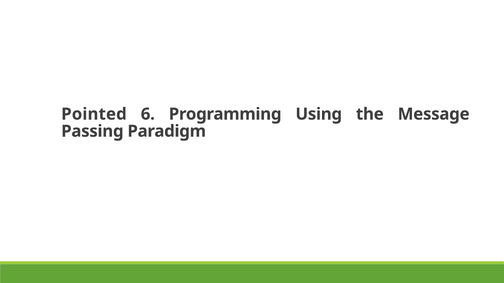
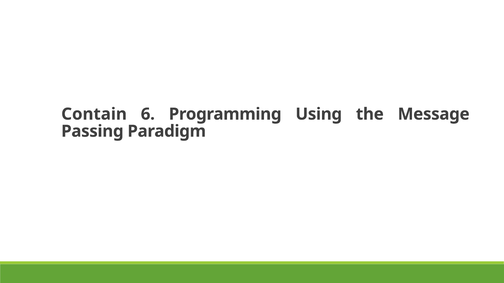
Pointed: Pointed -> Contain
